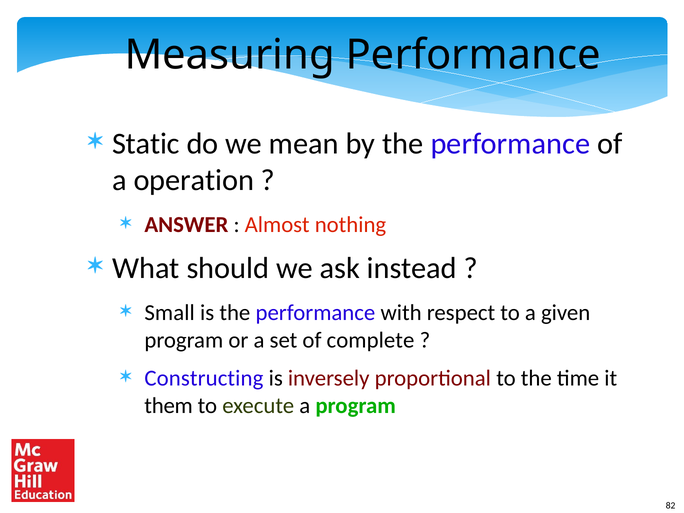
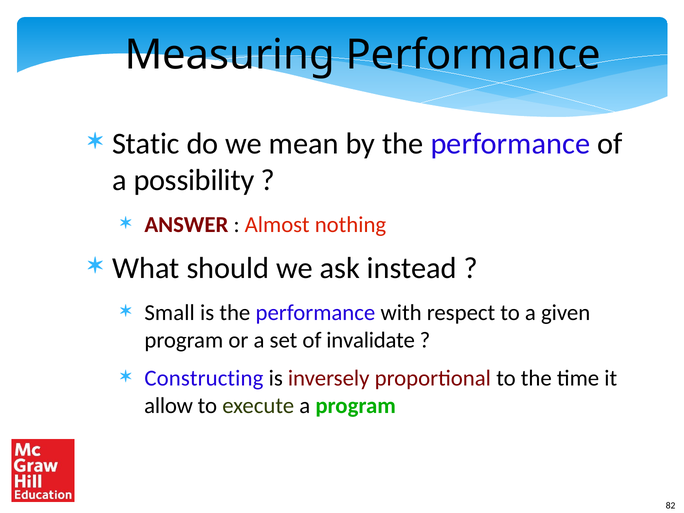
operation: operation -> possibility
complete: complete -> invalidate
them: them -> allow
